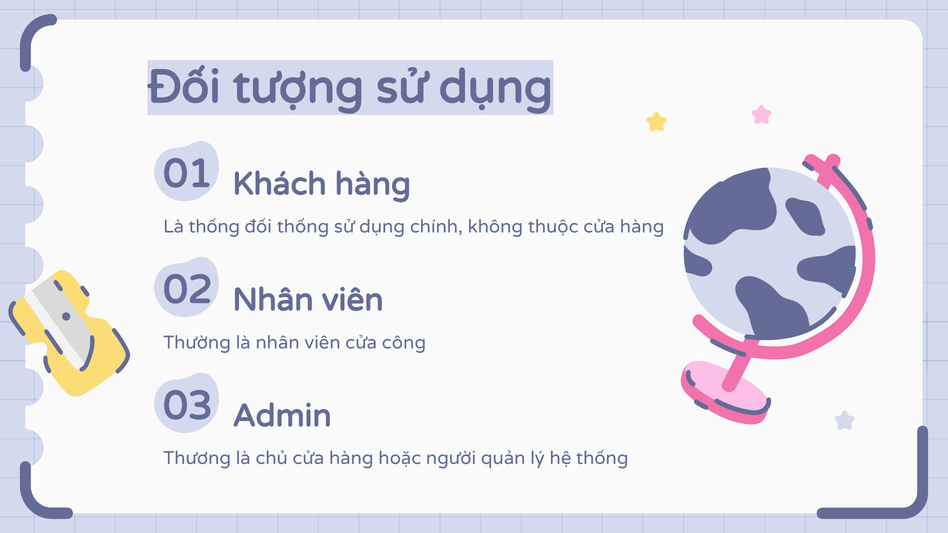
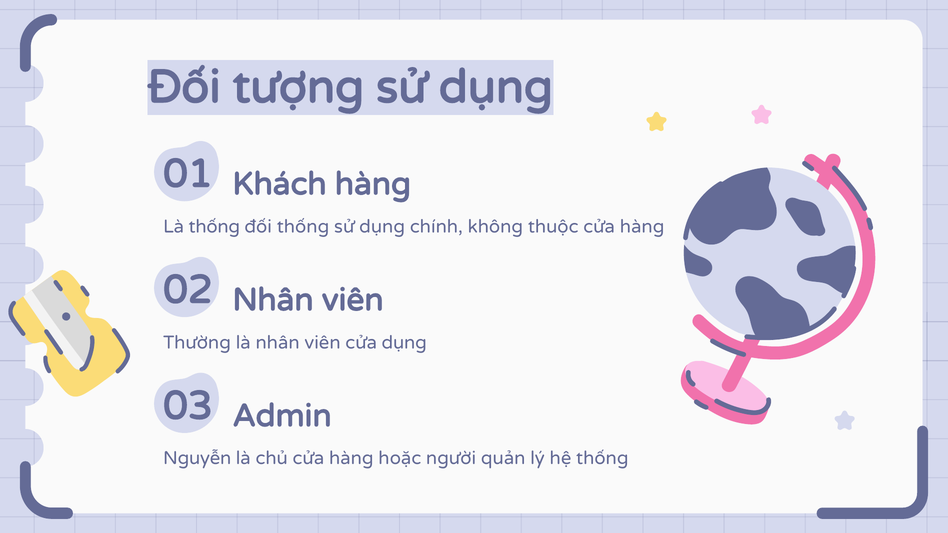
cửa công: công -> dụng
Thương: Thương -> Nguyễn
